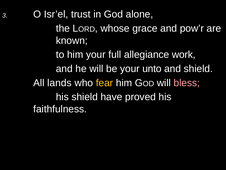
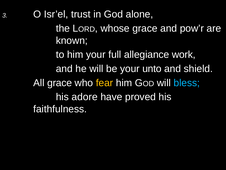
All lands: lands -> grace
bless colour: pink -> light blue
his shield: shield -> adore
